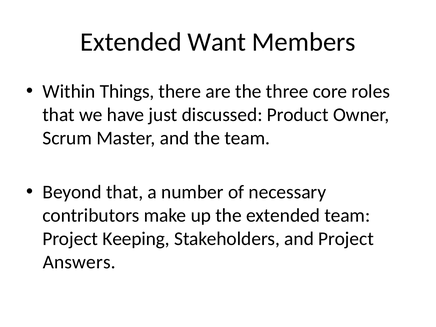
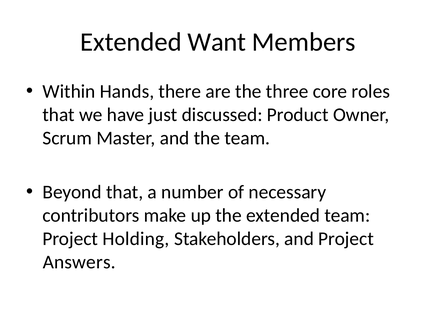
Things: Things -> Hands
Keeping: Keeping -> Holding
